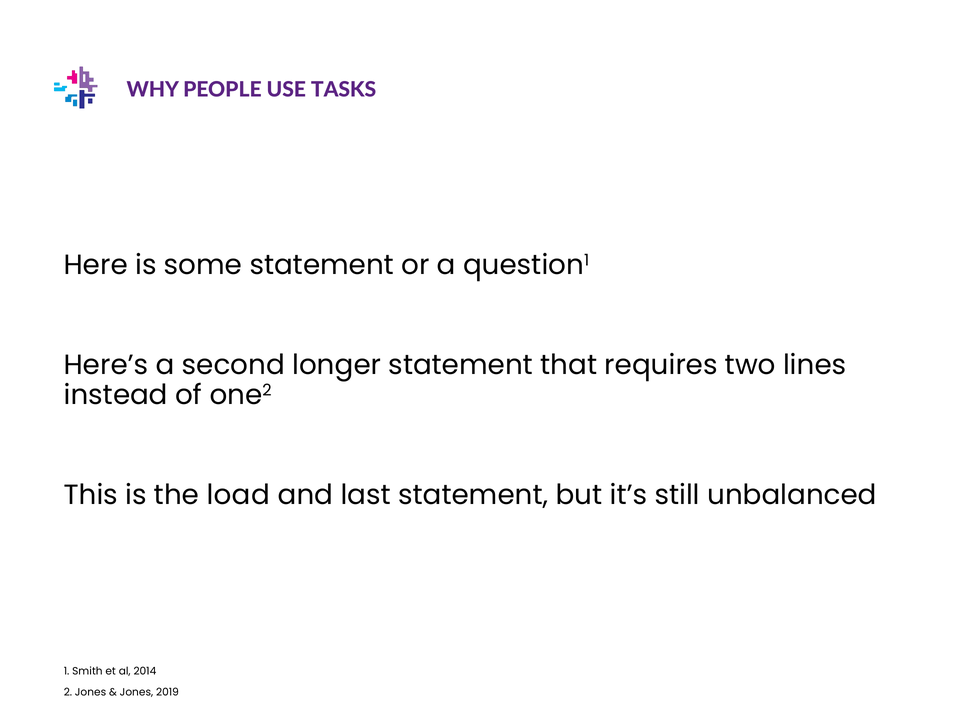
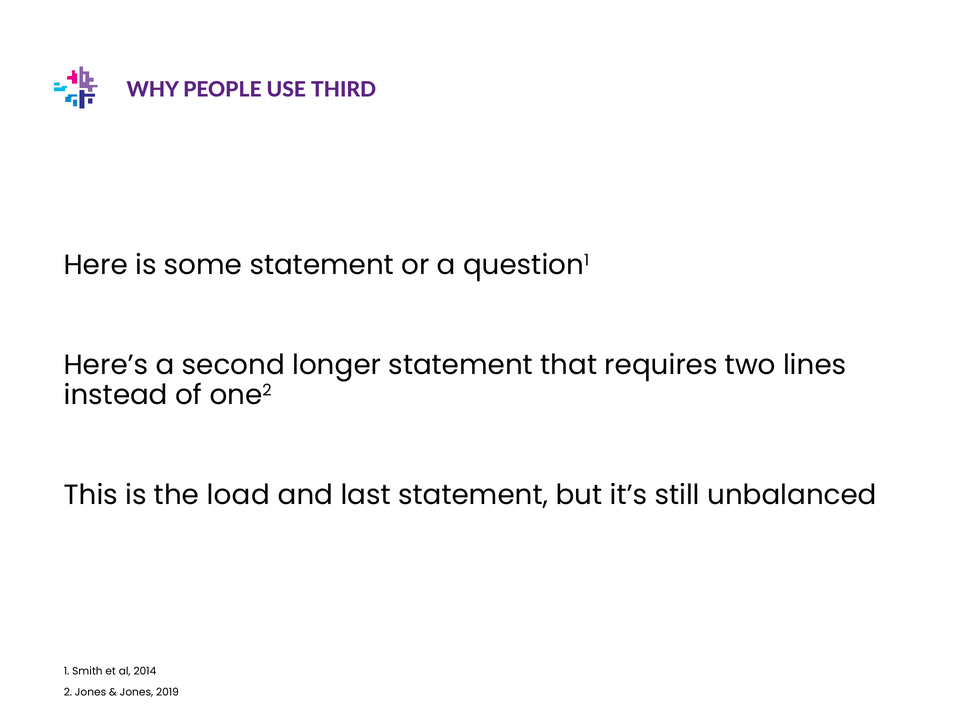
TASKS: TASKS -> THIRD
